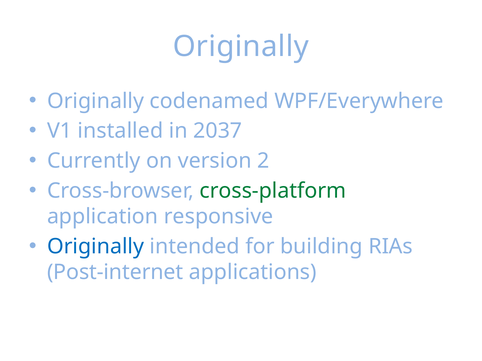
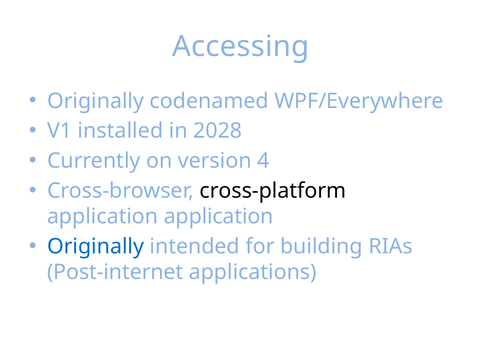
Originally at (241, 47): Originally -> Accessing
2037: 2037 -> 2028
2: 2 -> 4
cross-platform colour: green -> black
application responsive: responsive -> application
